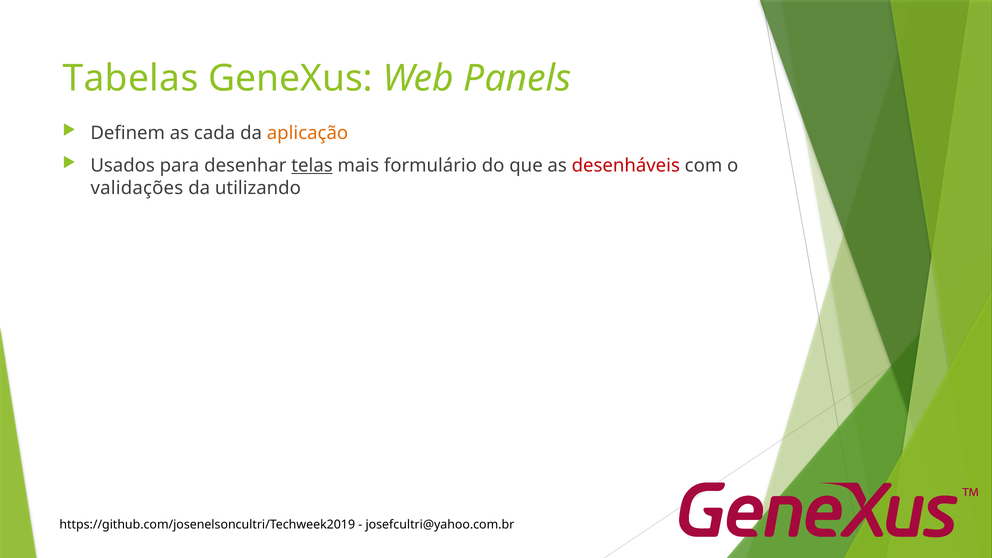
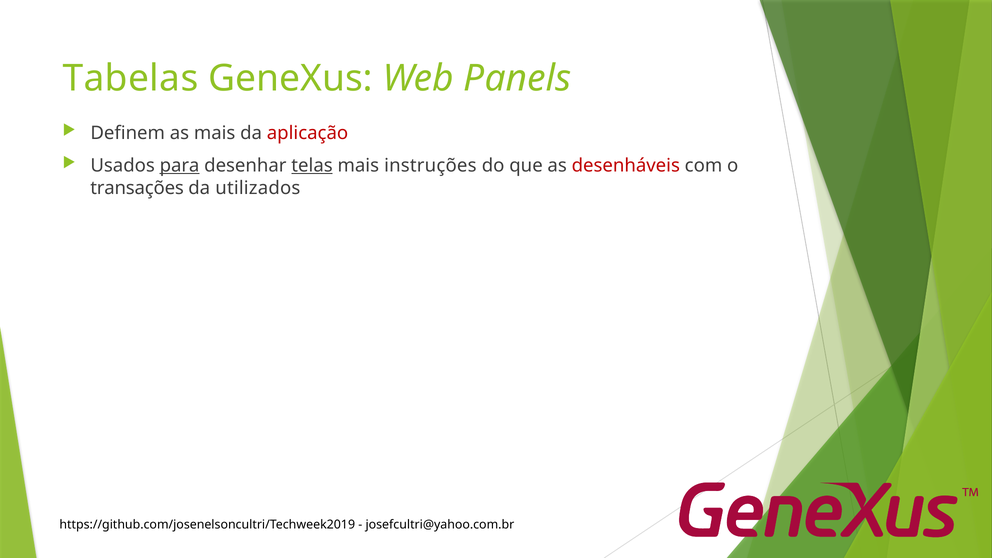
as cada: cada -> mais
aplicação colour: orange -> red
para underline: none -> present
formulário: formulário -> instruções
validações: validações -> transações
utilizando: utilizando -> utilizados
